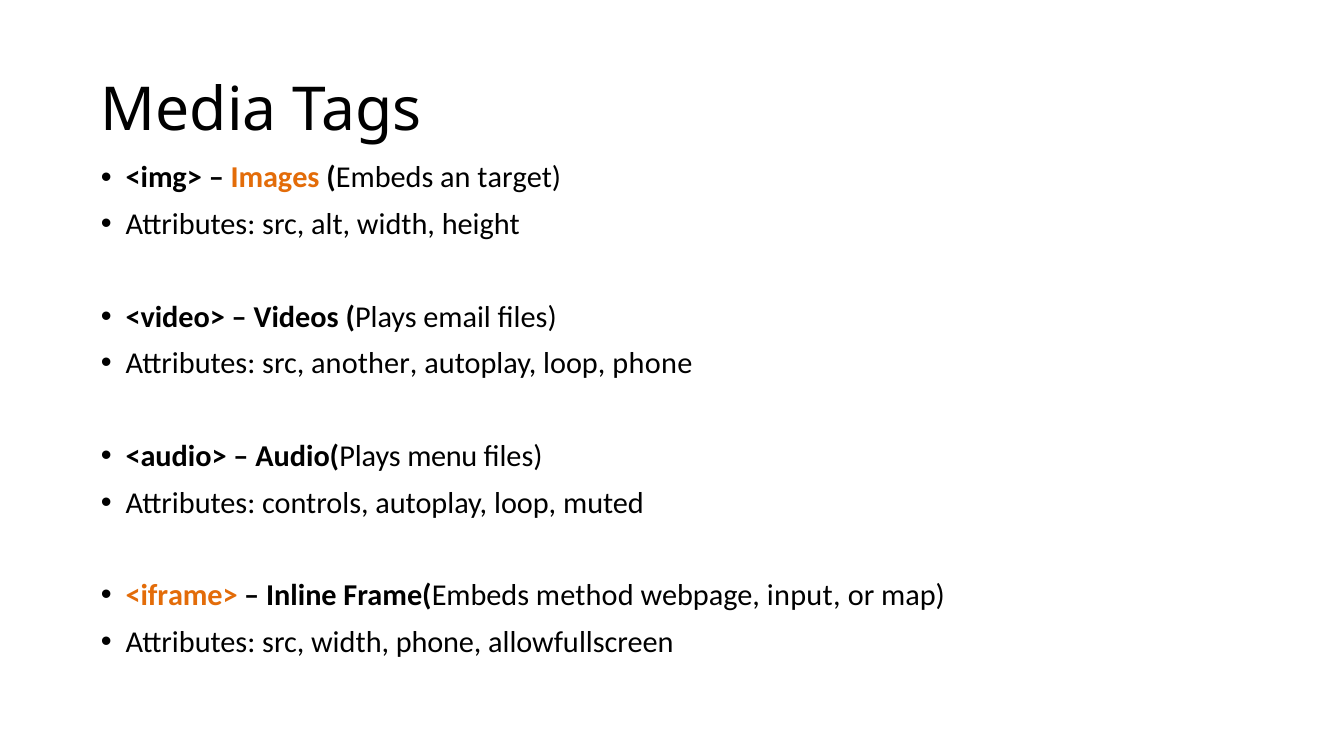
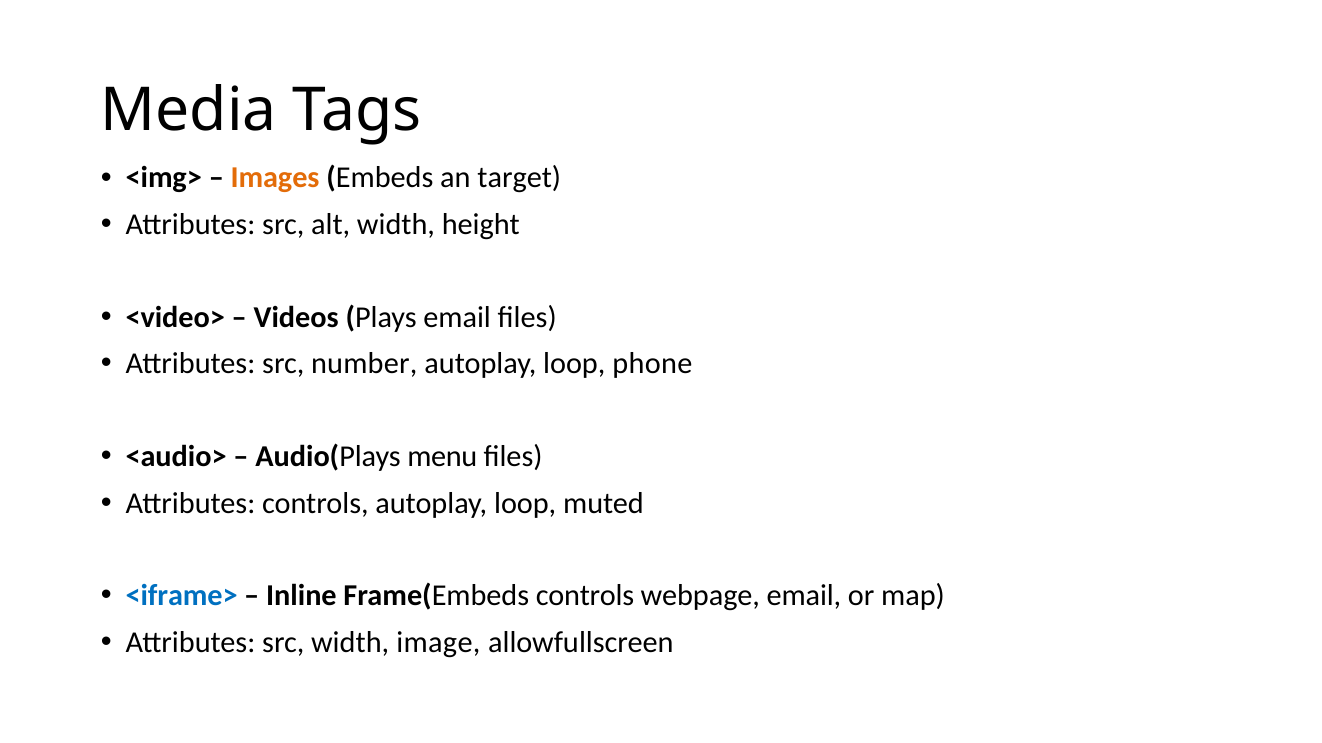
another: another -> number
<iframe> colour: orange -> blue
Frame(Embeds method: method -> controls
webpage input: input -> email
width phone: phone -> image
